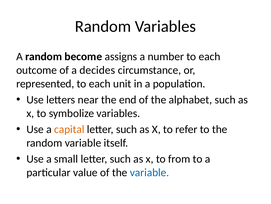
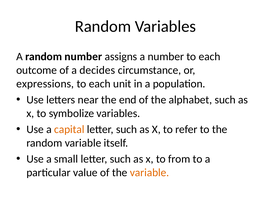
random become: become -> number
represented: represented -> expressions
variable at (150, 172) colour: blue -> orange
